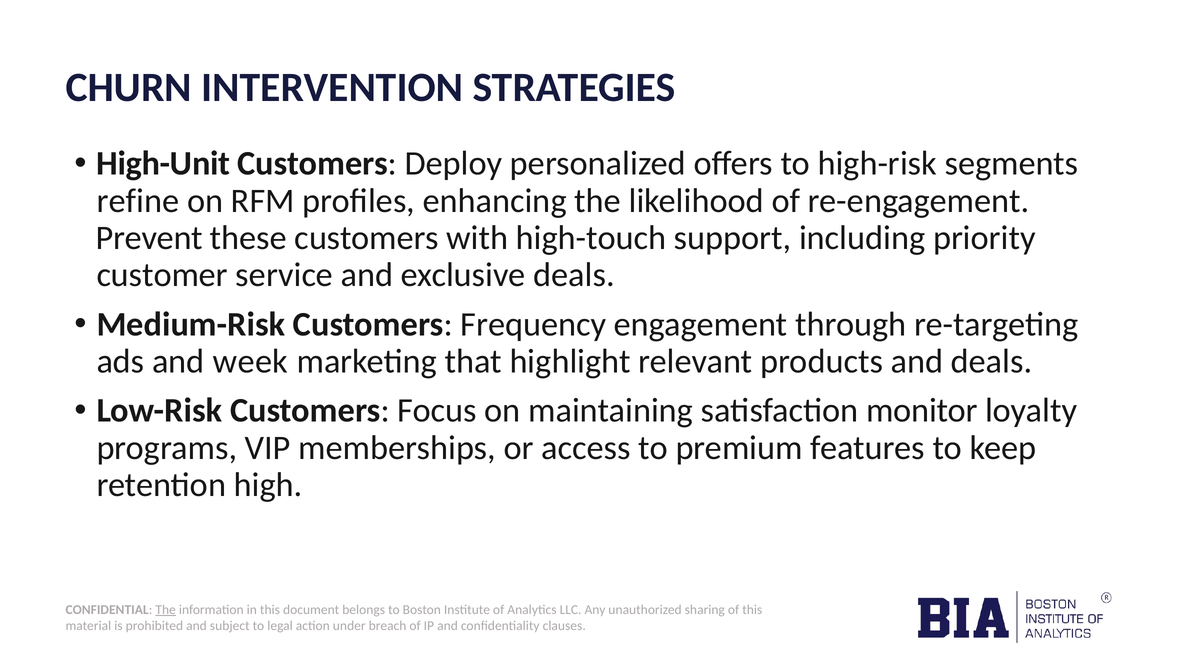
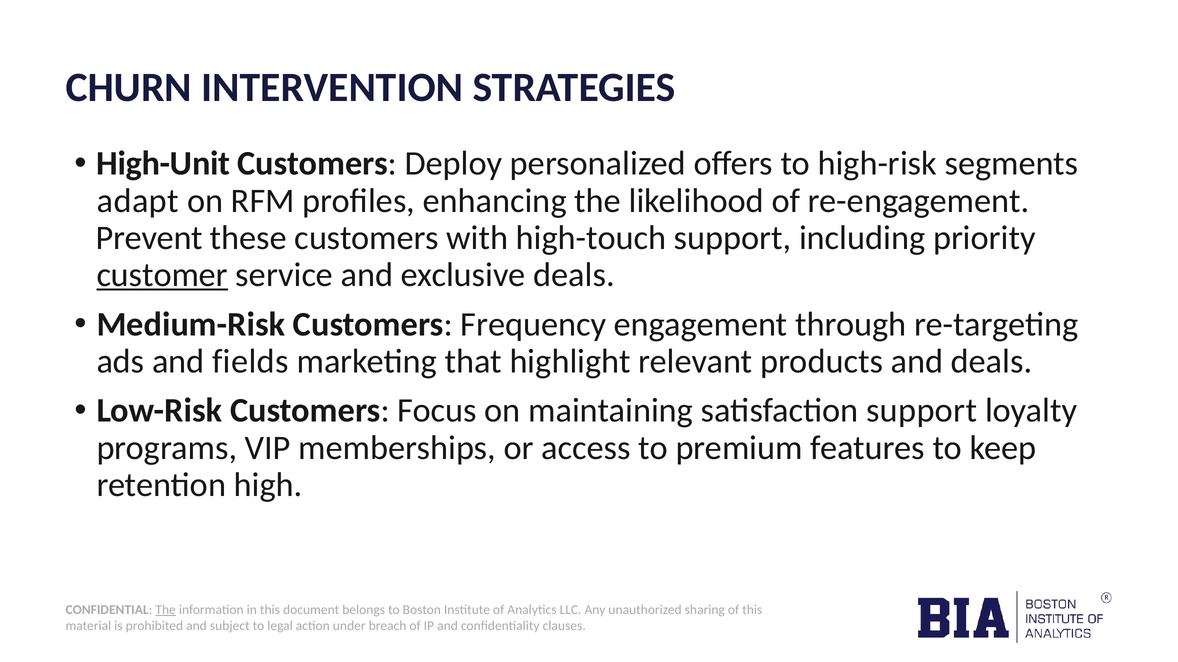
refine: refine -> adapt
customer underline: none -> present
week: week -> fields
satisfaction monitor: monitor -> support
